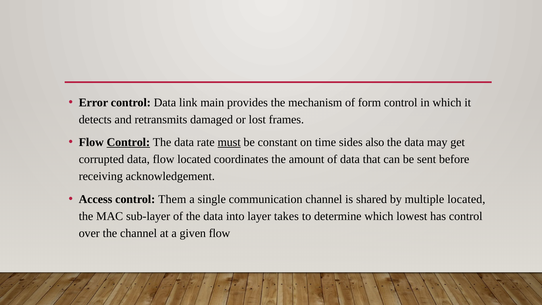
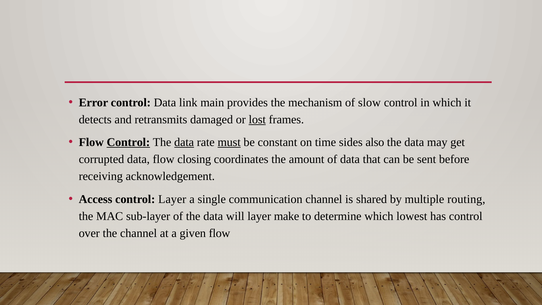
form: form -> slow
lost underline: none -> present
data at (184, 142) underline: none -> present
flow located: located -> closing
control Them: Them -> Layer
multiple located: located -> routing
into: into -> will
takes: takes -> make
